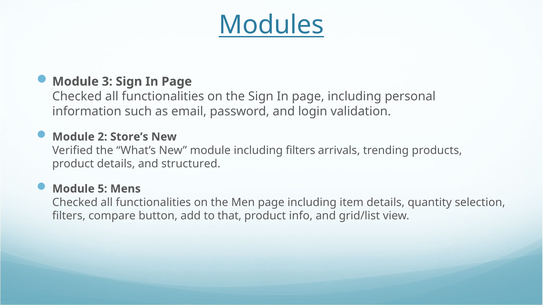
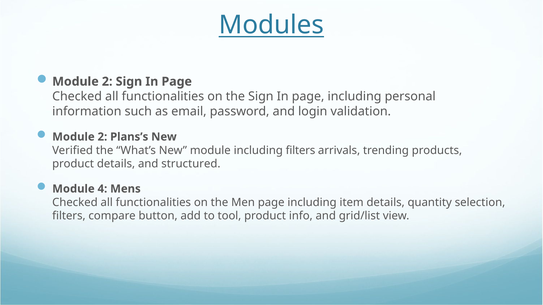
3 at (107, 82): 3 -> 2
Store’s: Store’s -> Plans’s
5: 5 -> 4
that: that -> tool
